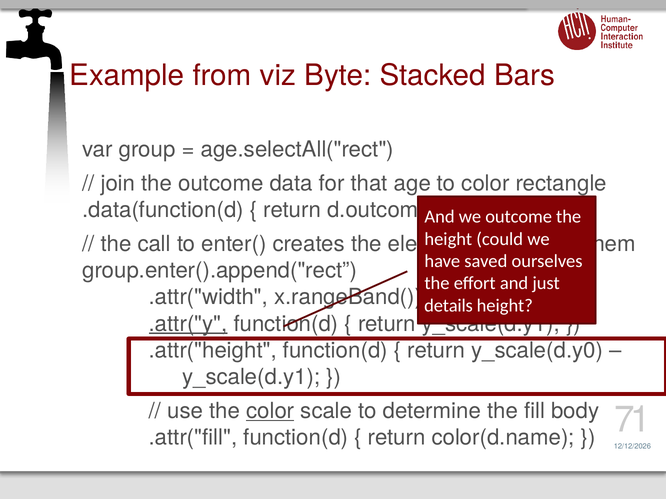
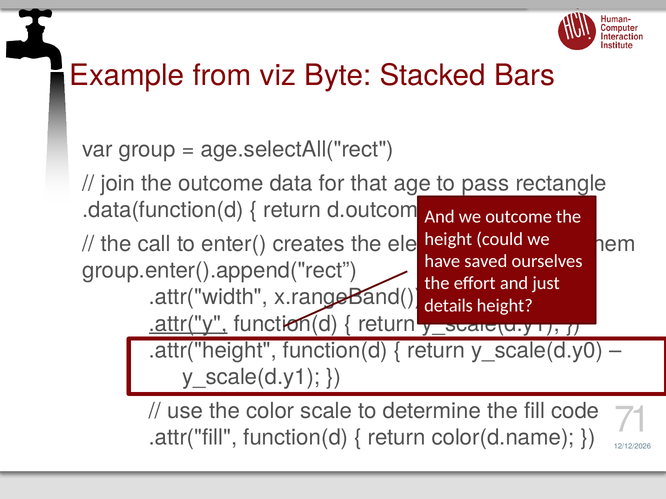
to color: color -> pass
color at (270, 411) underline: present -> none
body: body -> code
